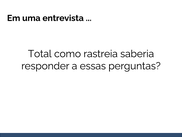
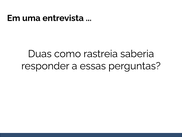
Total: Total -> Duas
